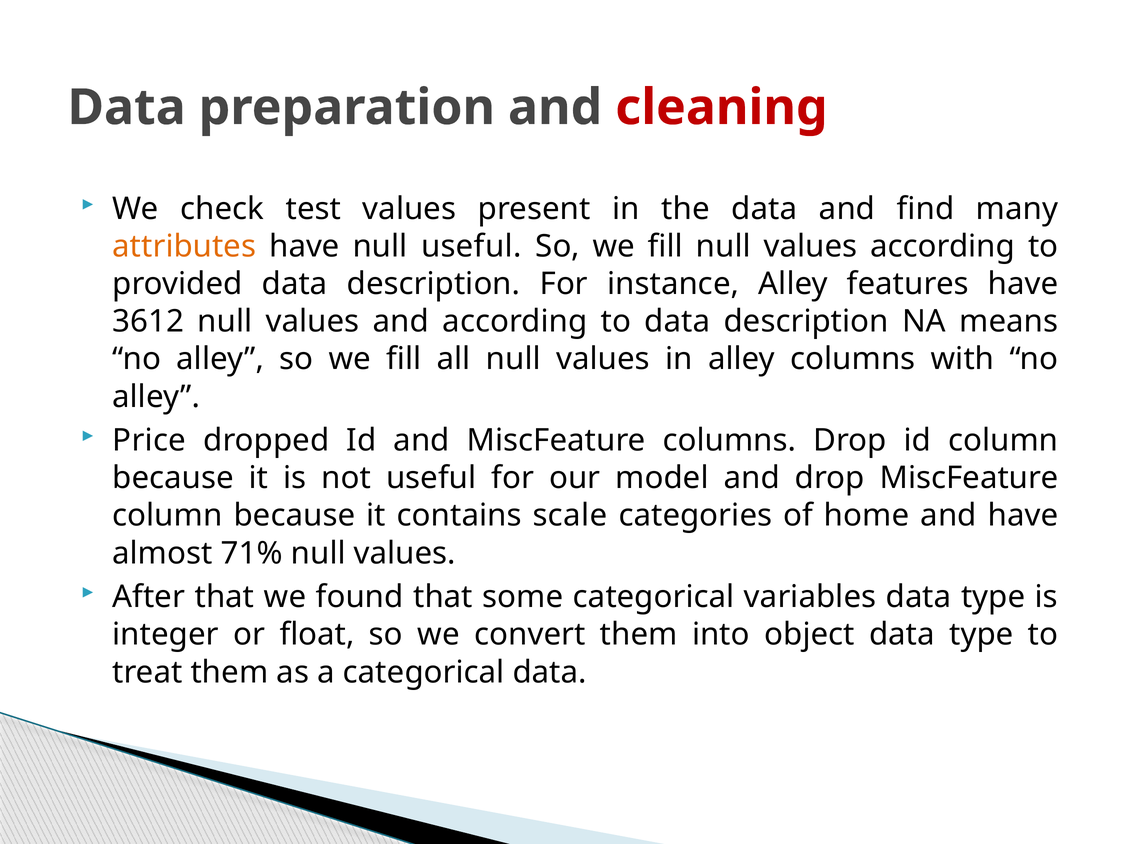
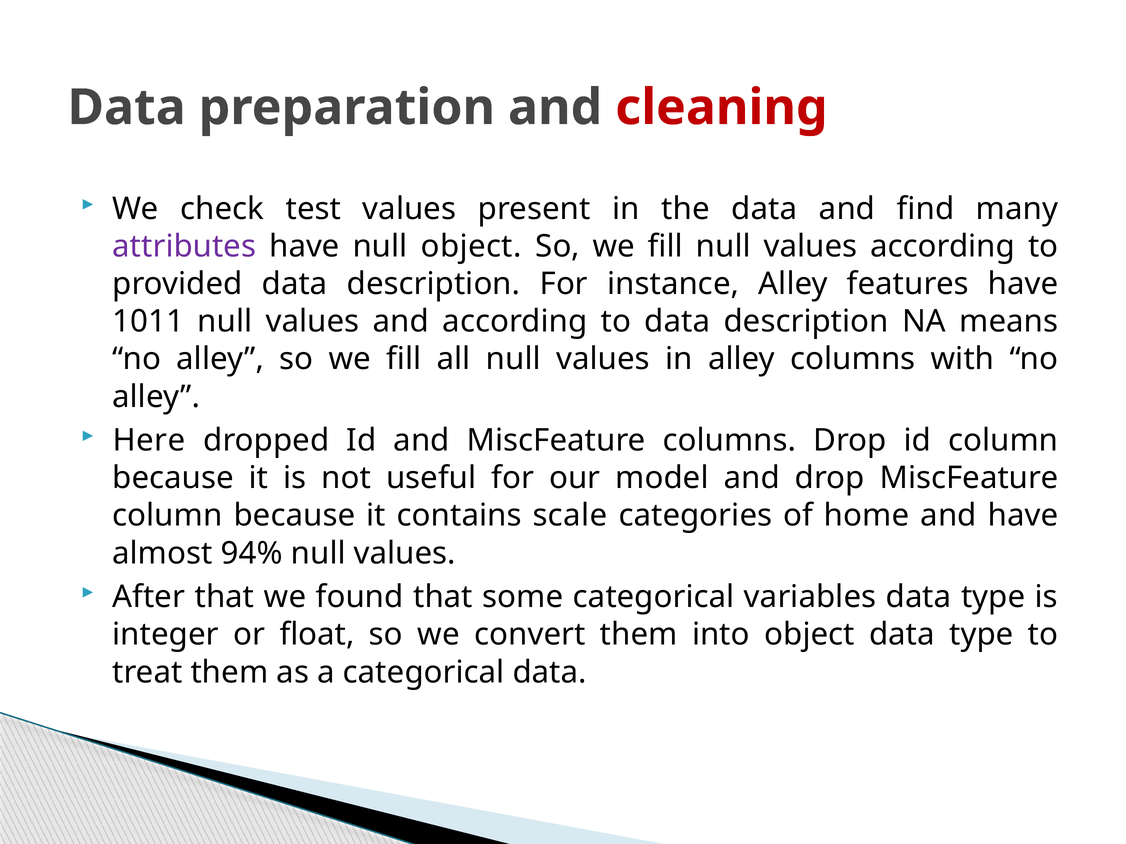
attributes colour: orange -> purple
null useful: useful -> object
3612: 3612 -> 1011
Price: Price -> Here
71%: 71% -> 94%
